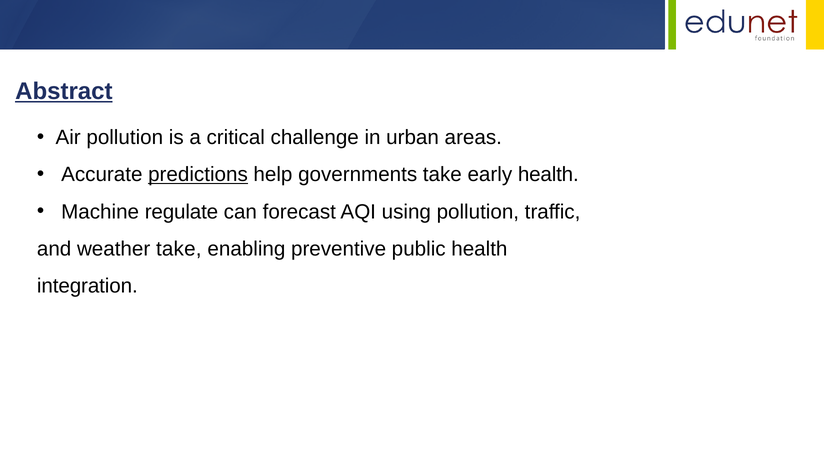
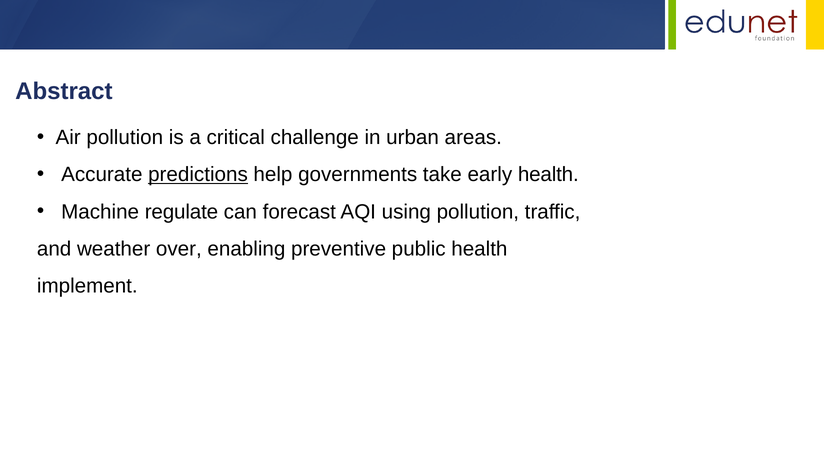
Abstract underline: present -> none
weather take: take -> over
integration: integration -> implement
